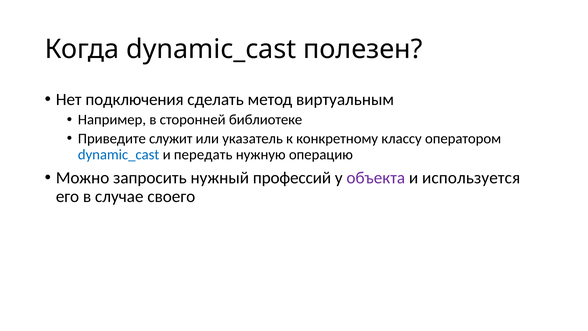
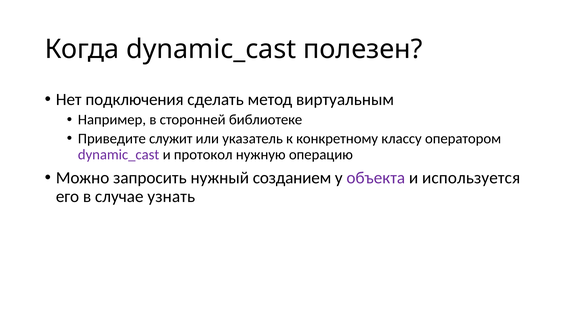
dynamic_cast at (119, 154) colour: blue -> purple
передать: передать -> протокол
профессий: профессий -> созданием
своего: своего -> узнать
